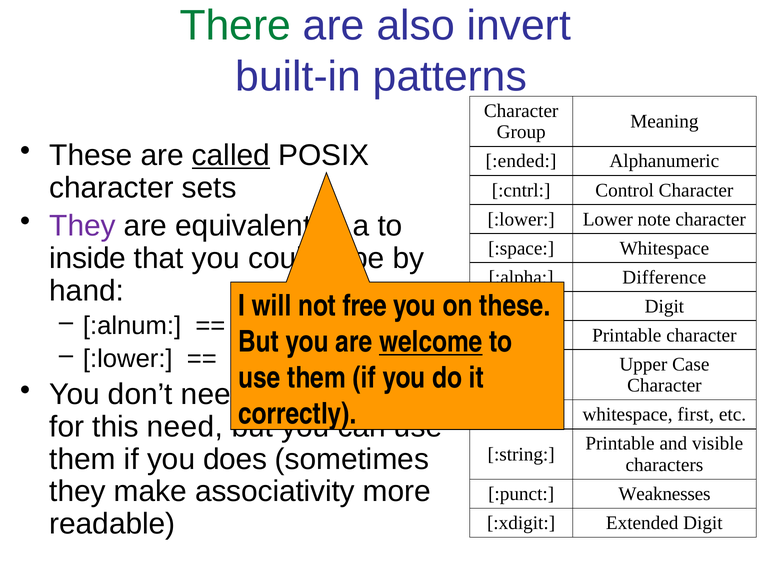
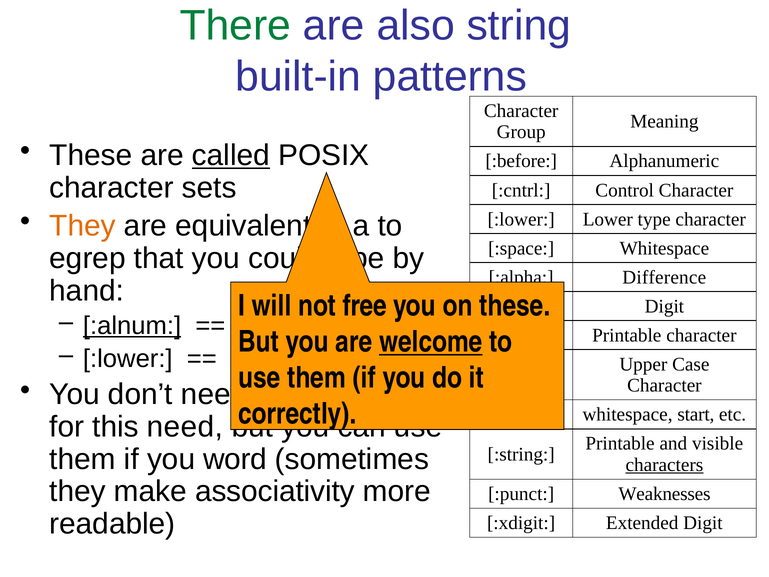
invert: invert -> string
:ended: :ended -> :before
Lower note: note -> type
They at (83, 226) colour: purple -> orange
inside: inside -> egrep
:alnum underline: none -> present
first: first -> start
does: does -> word
characters underline: none -> present
